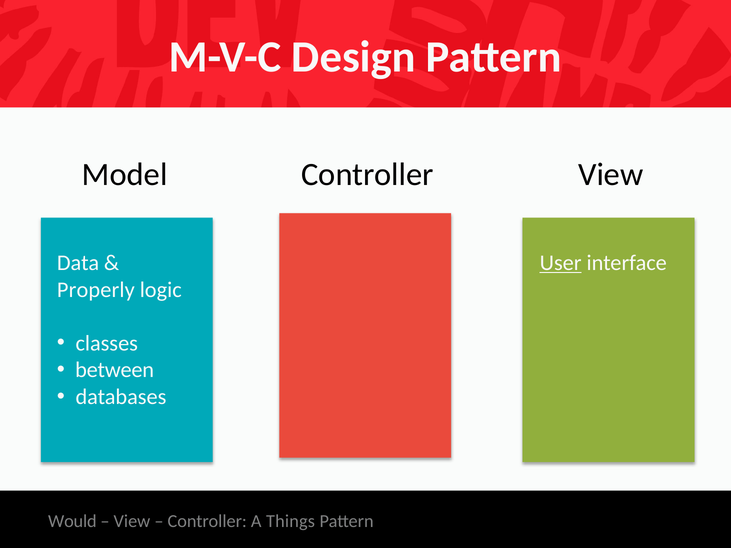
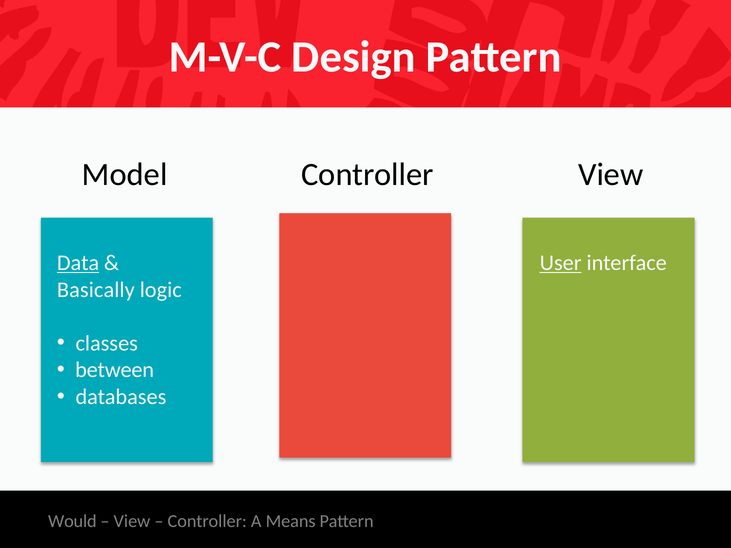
Data underline: none -> present
Properly: Properly -> Basically
Things: Things -> Means
